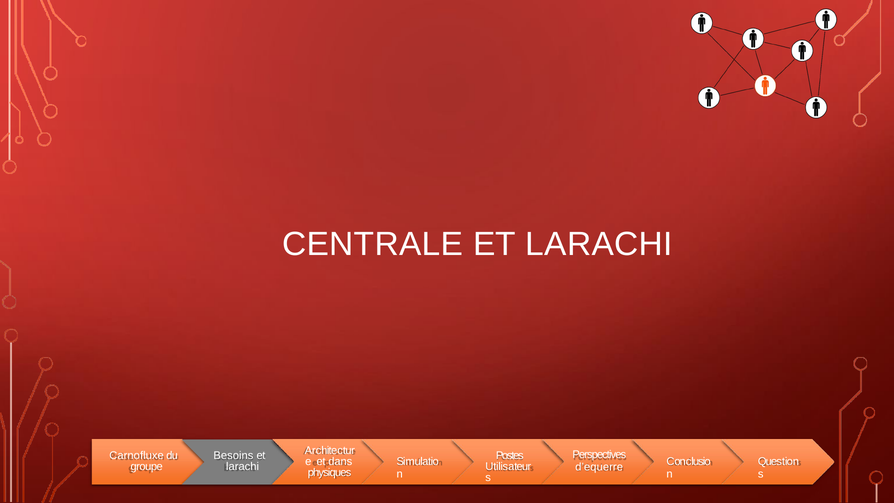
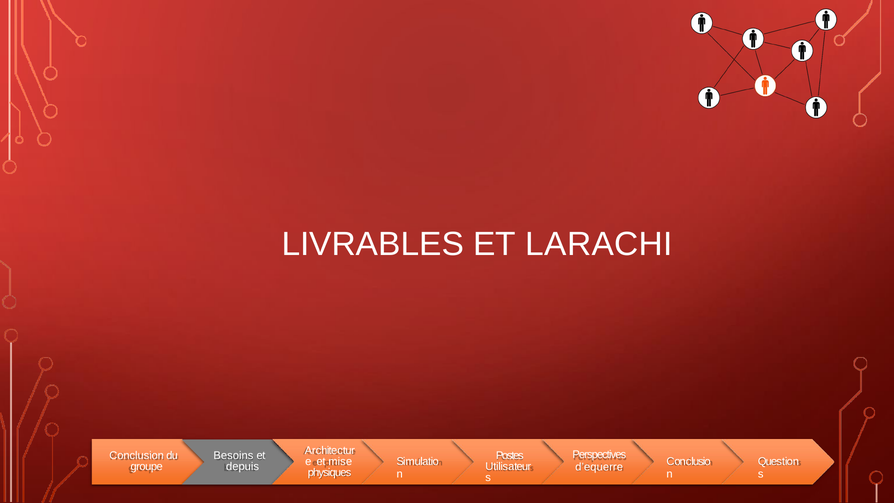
CENTRALE: CENTRALE -> LIVRABLES
Carnofluxe: Carnofluxe -> Conclusion
dans: dans -> mise
larachi at (243, 467): larachi -> depuis
